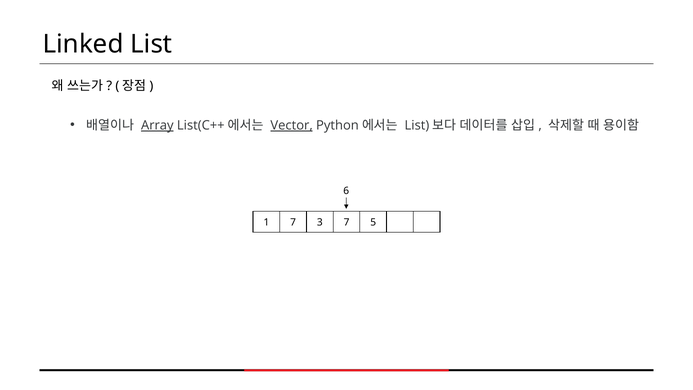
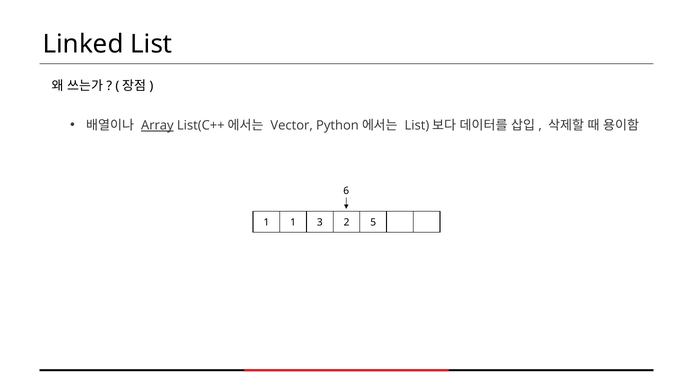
Vector underline: present -> none
1 7: 7 -> 1
3 7: 7 -> 2
